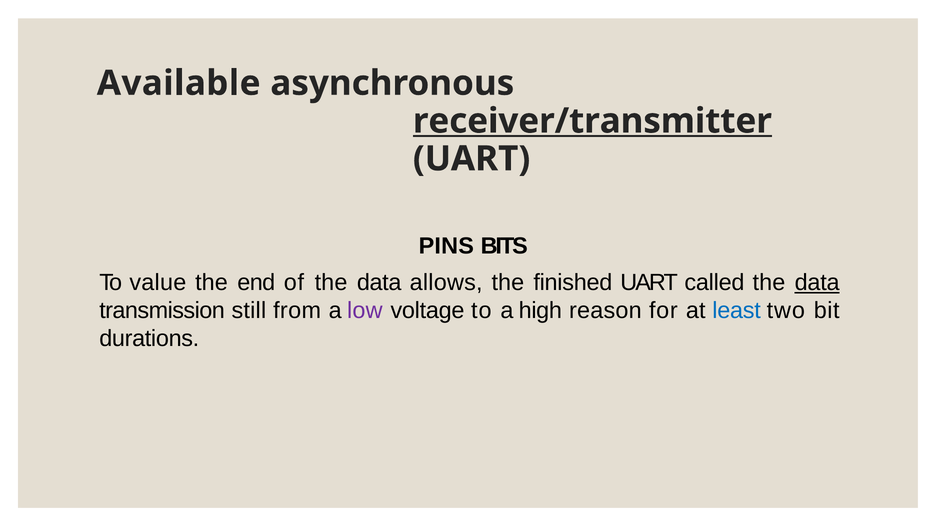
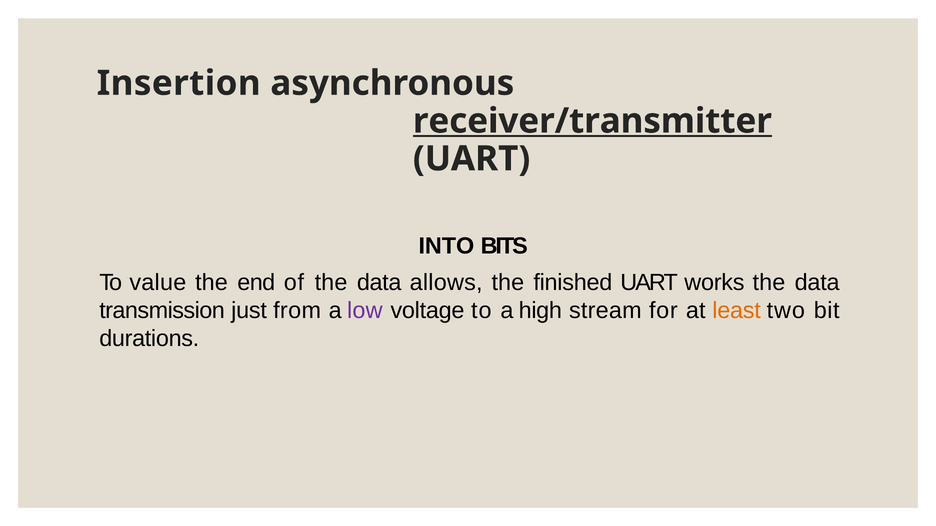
Available: Available -> Insertion
PINS: PINS -> INTO
called: called -> works
data at (817, 283) underline: present -> none
still: still -> just
reason: reason -> stream
least colour: blue -> orange
